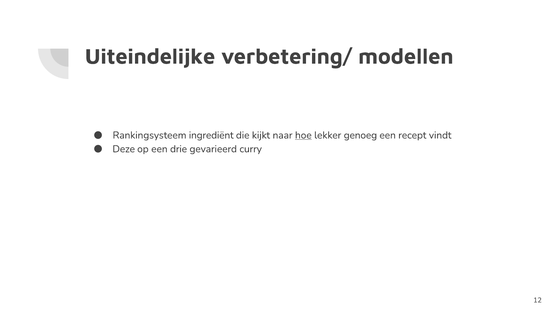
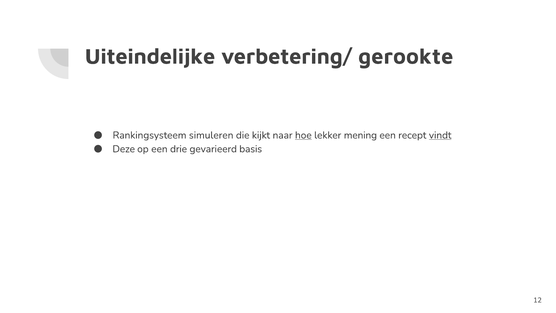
modellen: modellen -> gerookte
ingrediënt: ingrediënt -> simuleren
genoeg: genoeg -> mening
vindt underline: none -> present
curry: curry -> basis
